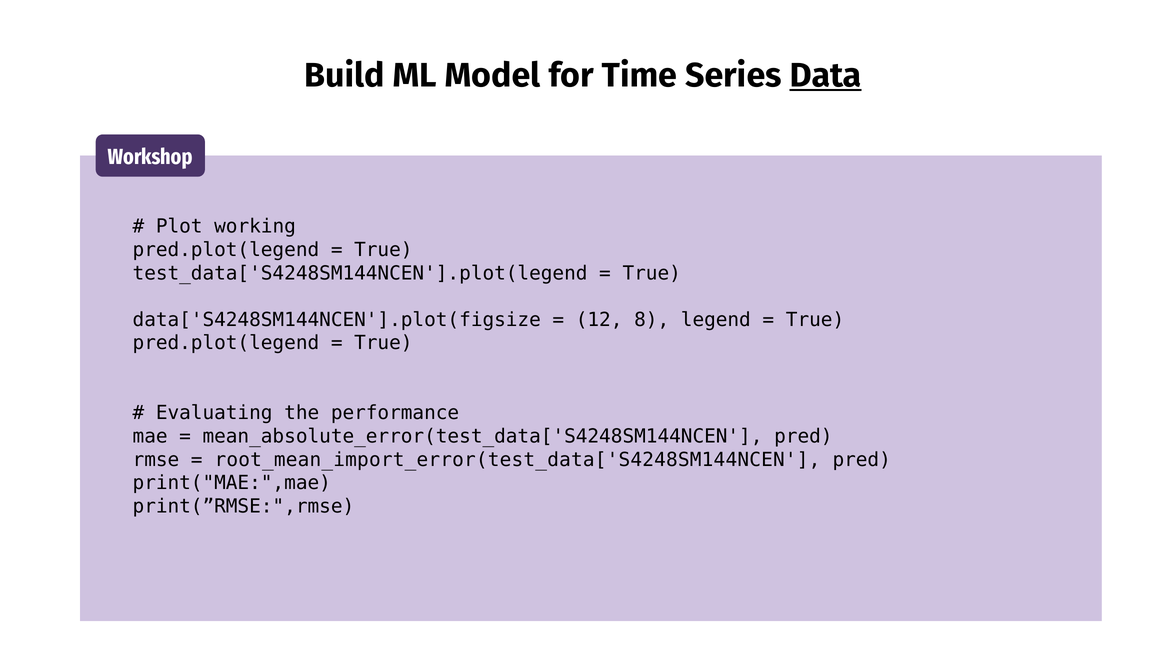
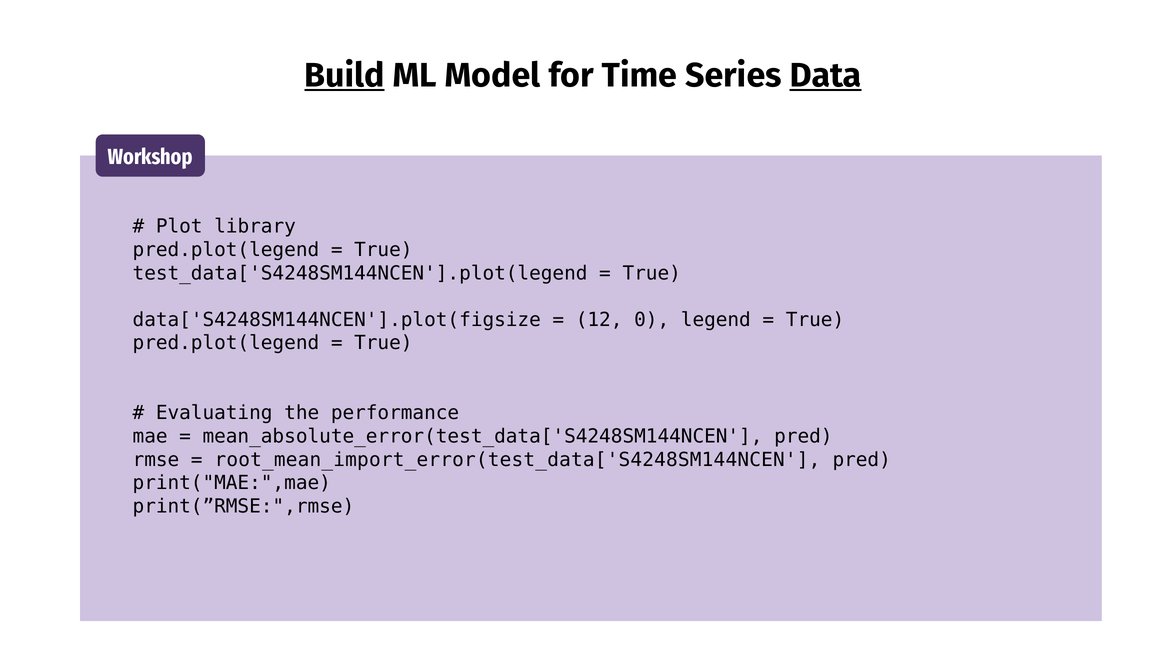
Build underline: none -> present
working: working -> library
8: 8 -> 0
